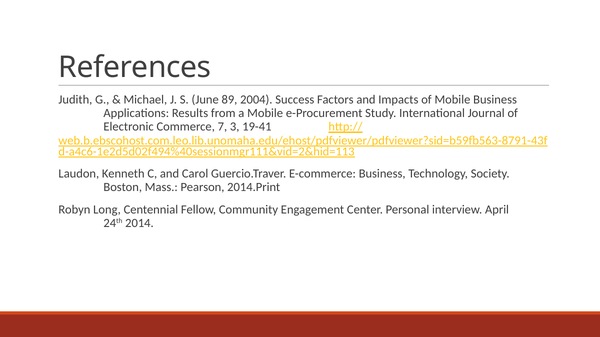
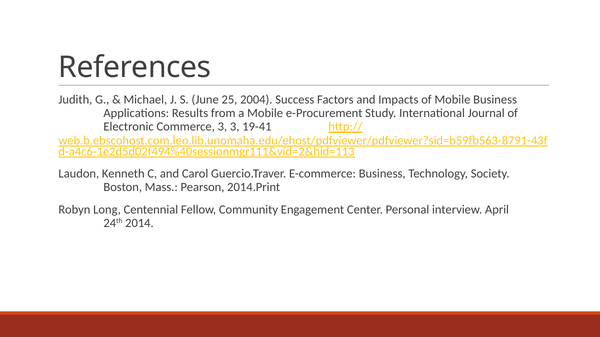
89: 89 -> 25
Commerce 7: 7 -> 3
